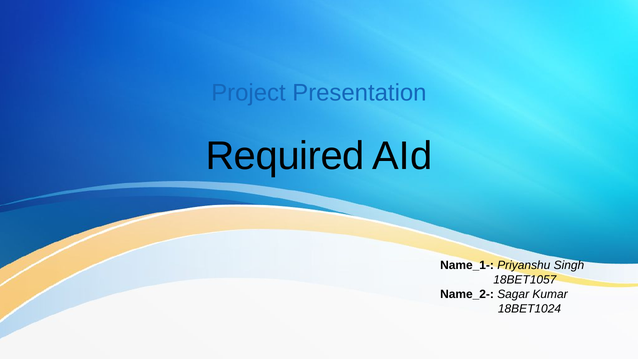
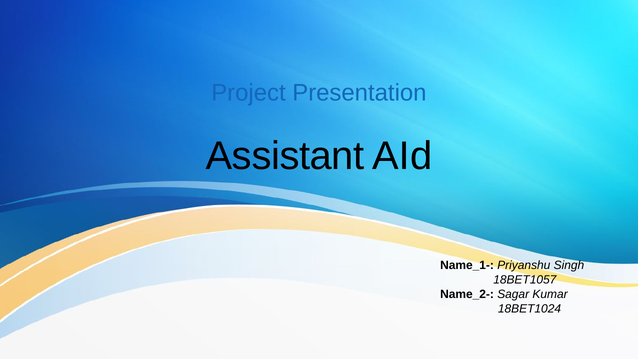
Required: Required -> Assistant
